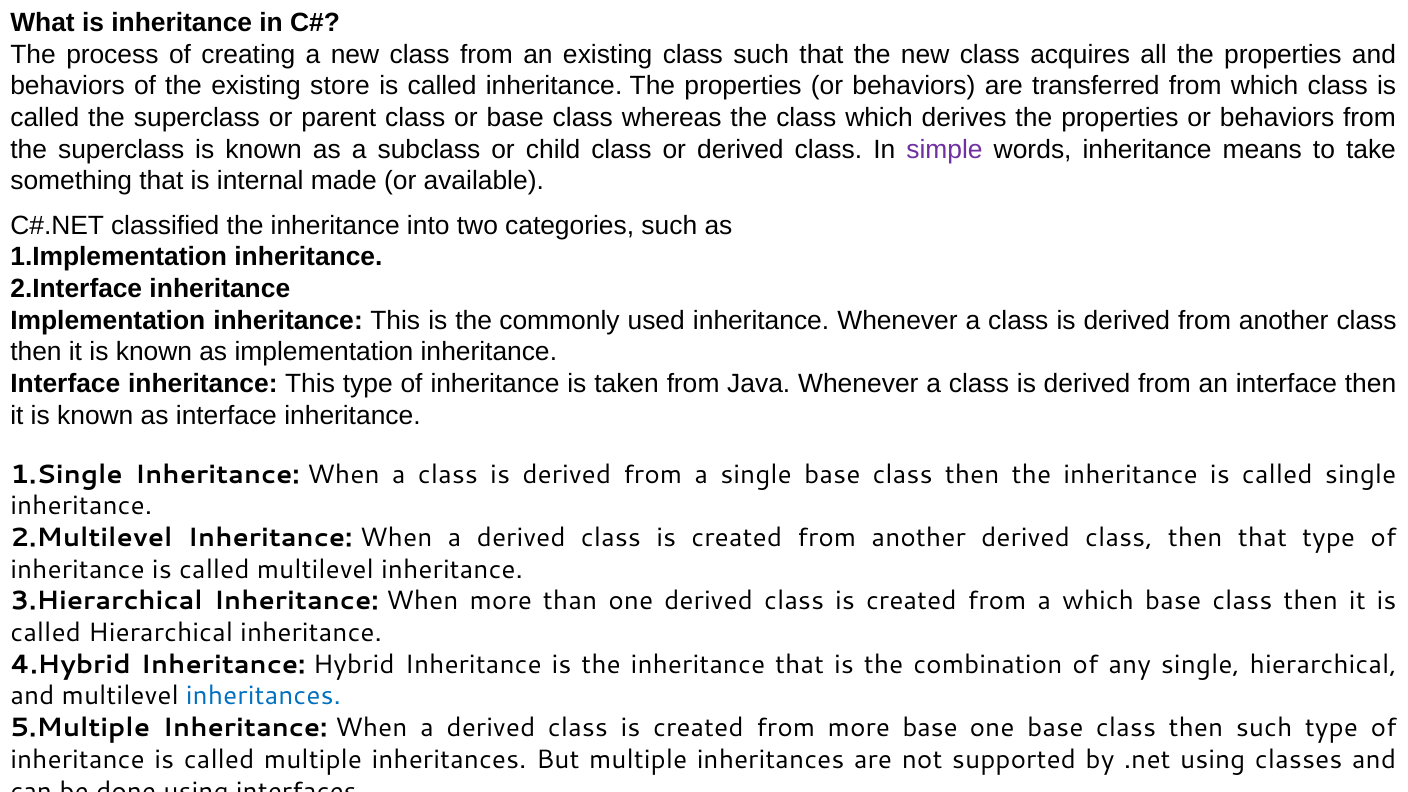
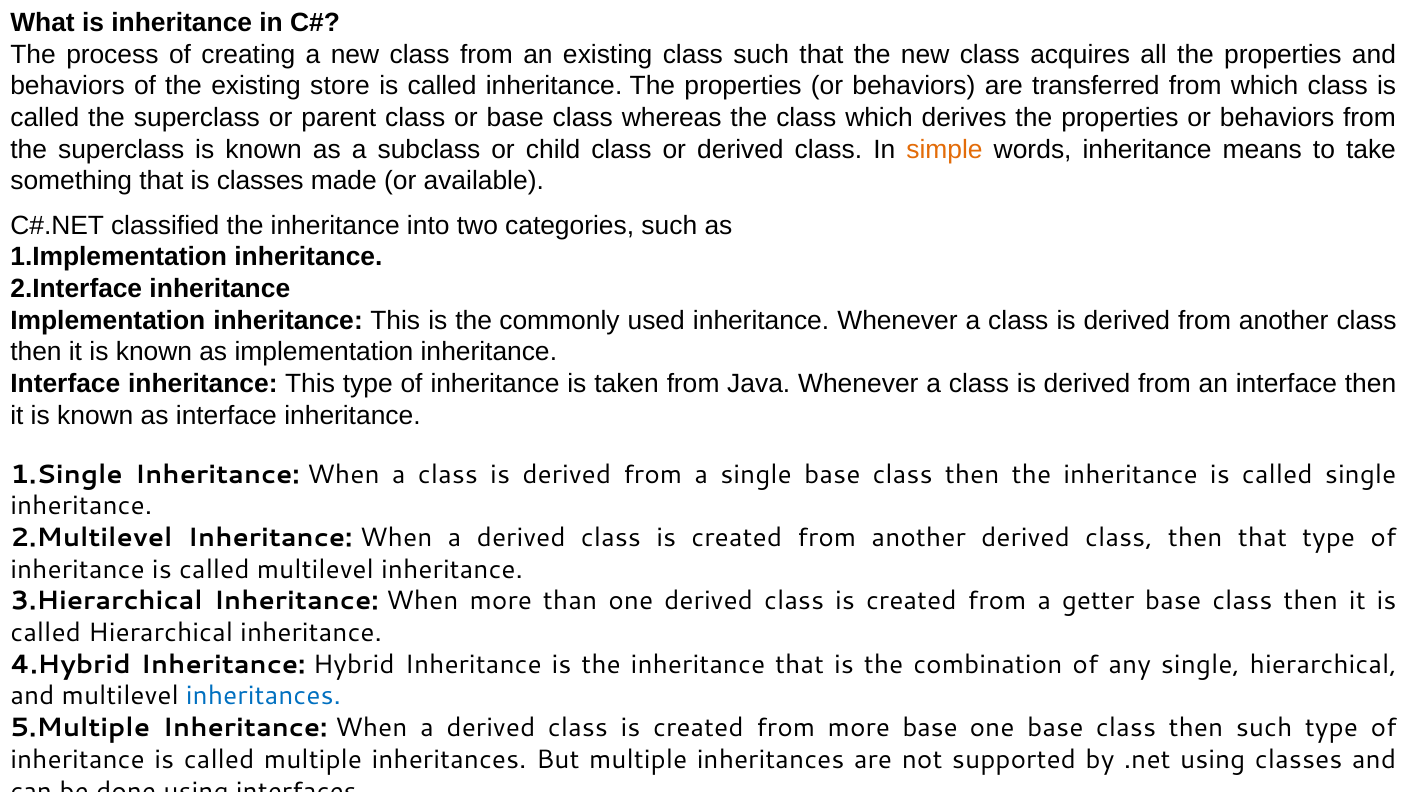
simple colour: purple -> orange
is internal: internal -> classes
a which: which -> getter
